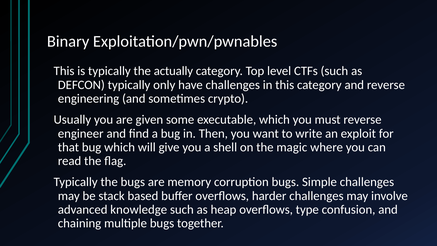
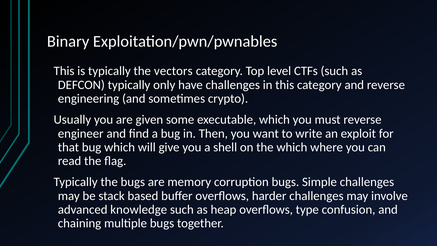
actually: actually -> vectors
the magic: magic -> which
